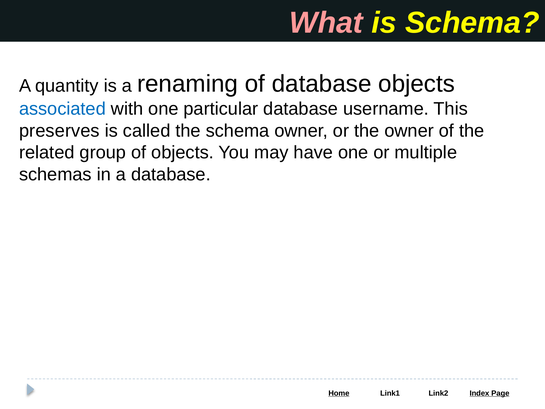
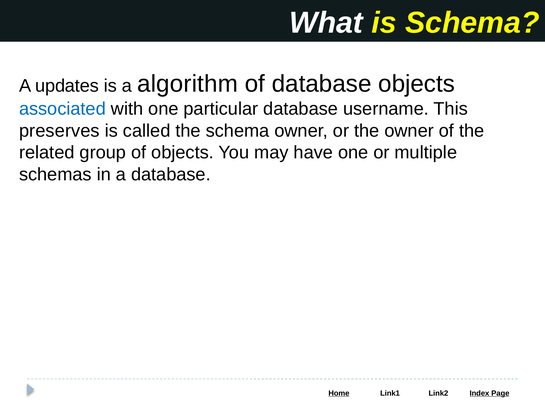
What colour: pink -> white
quantity: quantity -> updates
renaming: renaming -> algorithm
